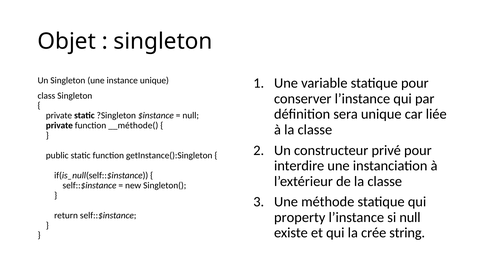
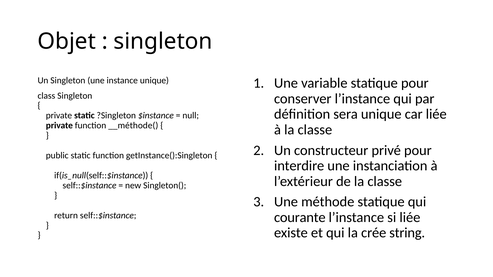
property: property -> courante
si null: null -> liée
